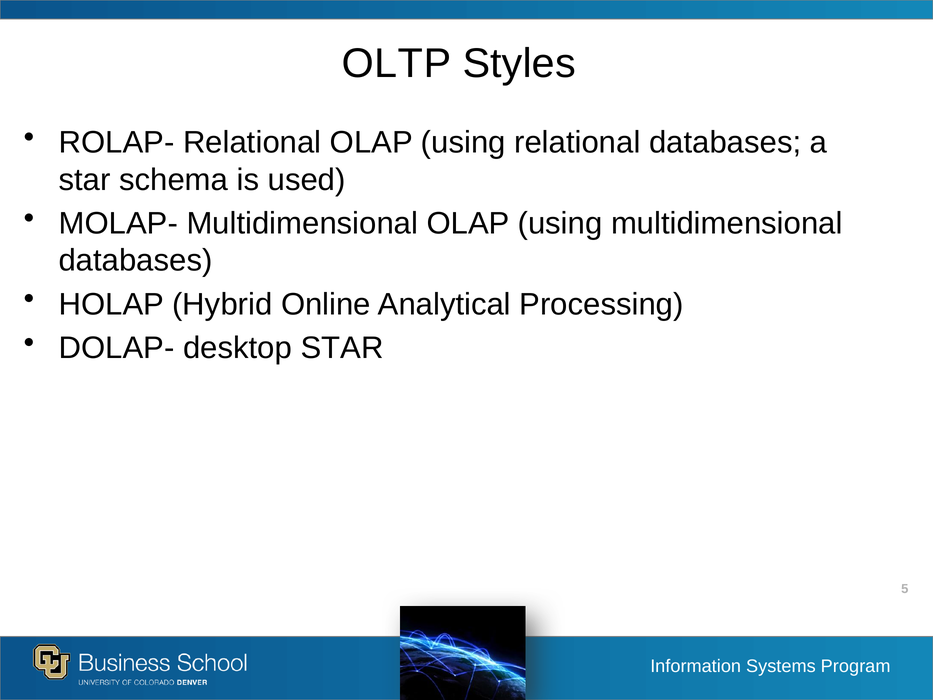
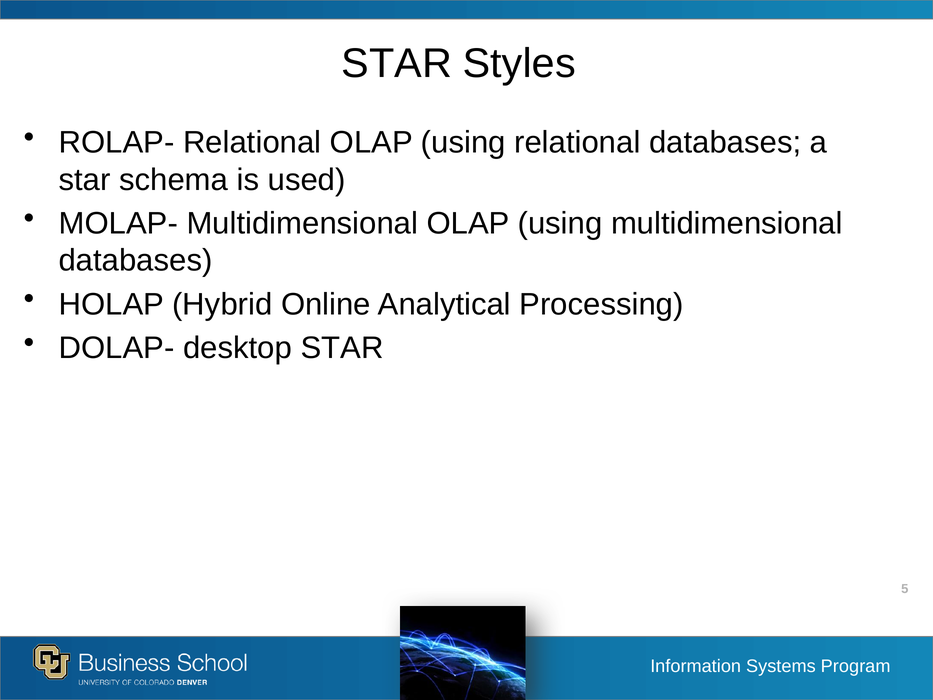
OLTP at (397, 64): OLTP -> STAR
